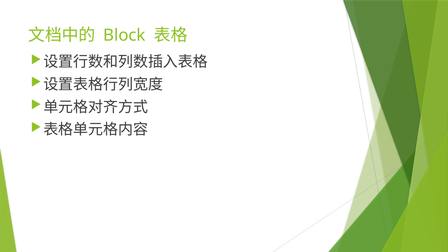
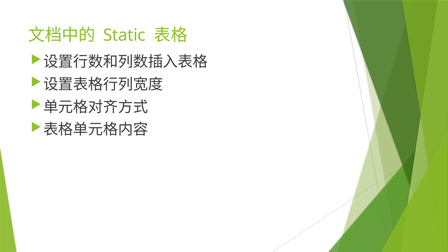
Block: Block -> Static
